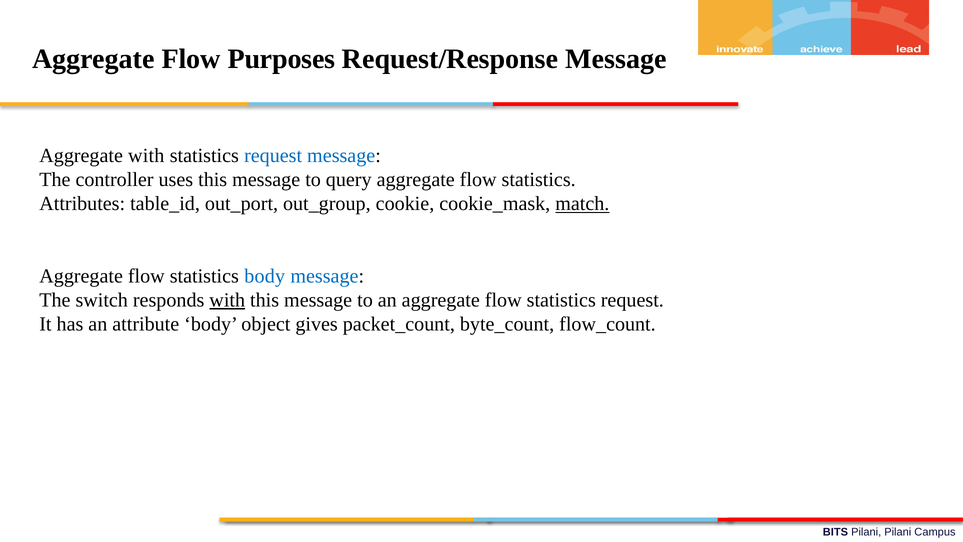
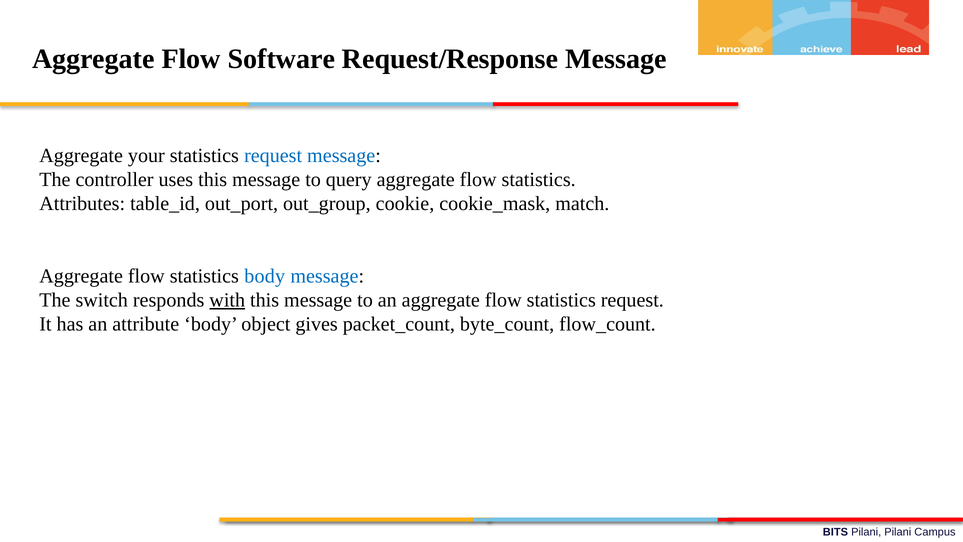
Purposes: Purposes -> Software
Aggregate with: with -> your
match underline: present -> none
